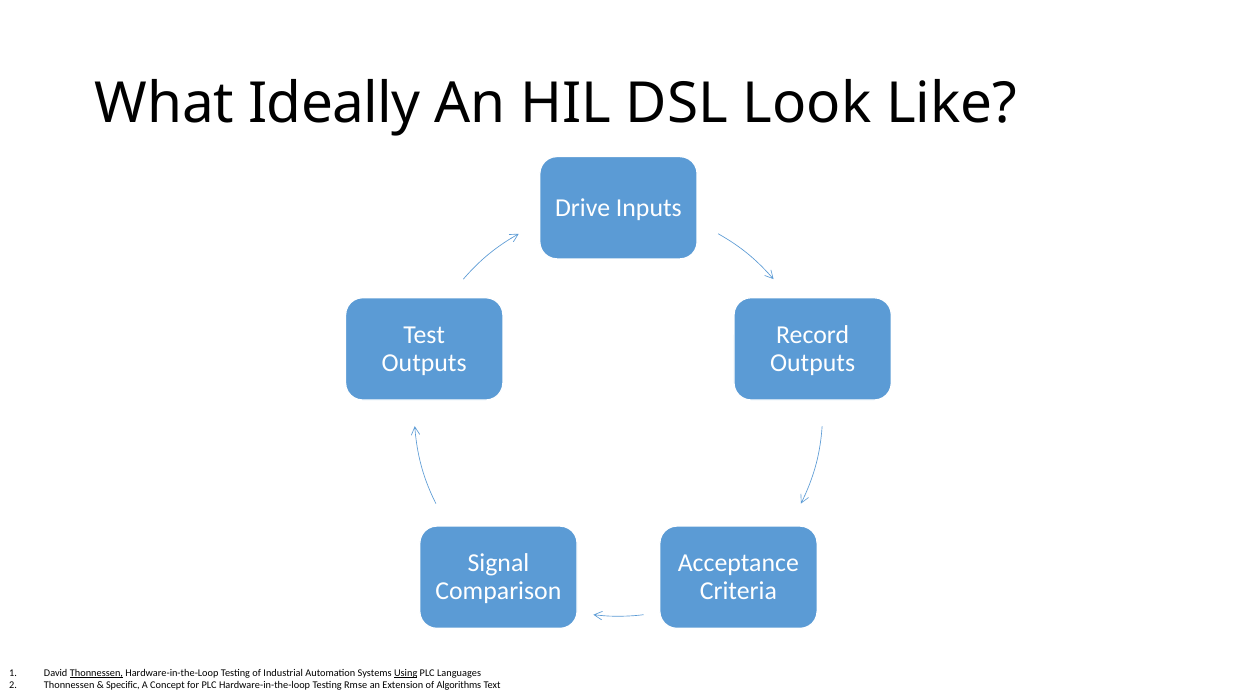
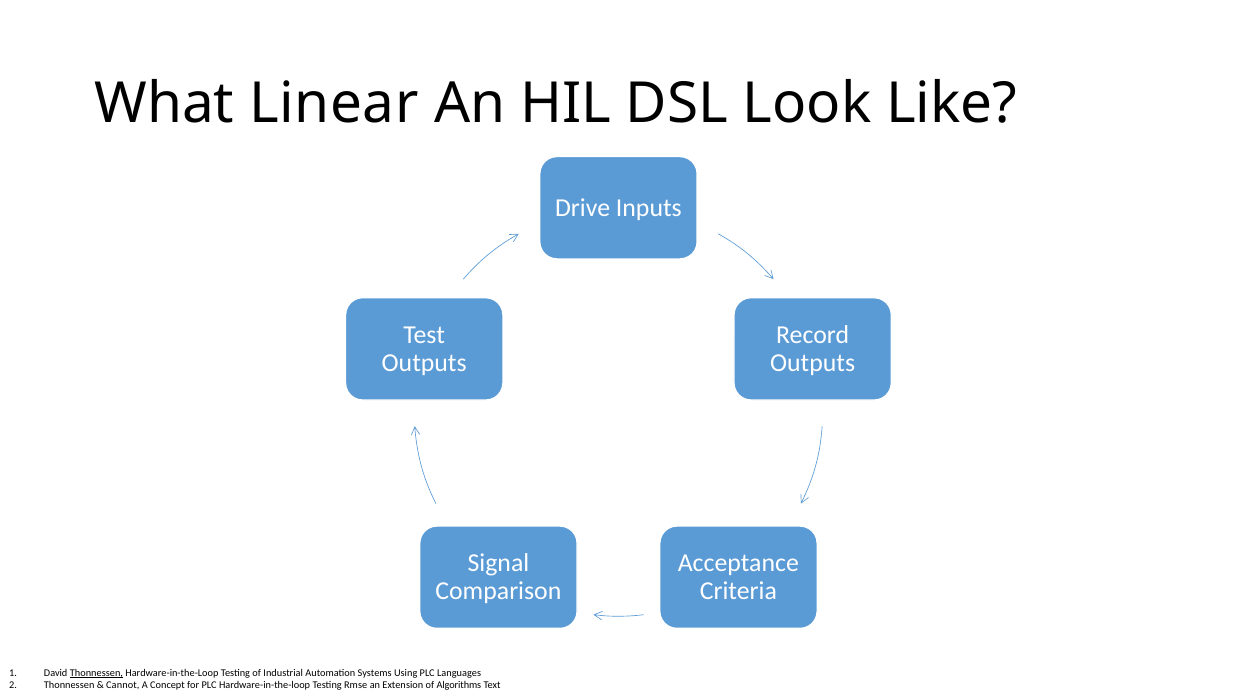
Ideally: Ideally -> Linear
Using underline: present -> none
Specific: Specific -> Cannot
